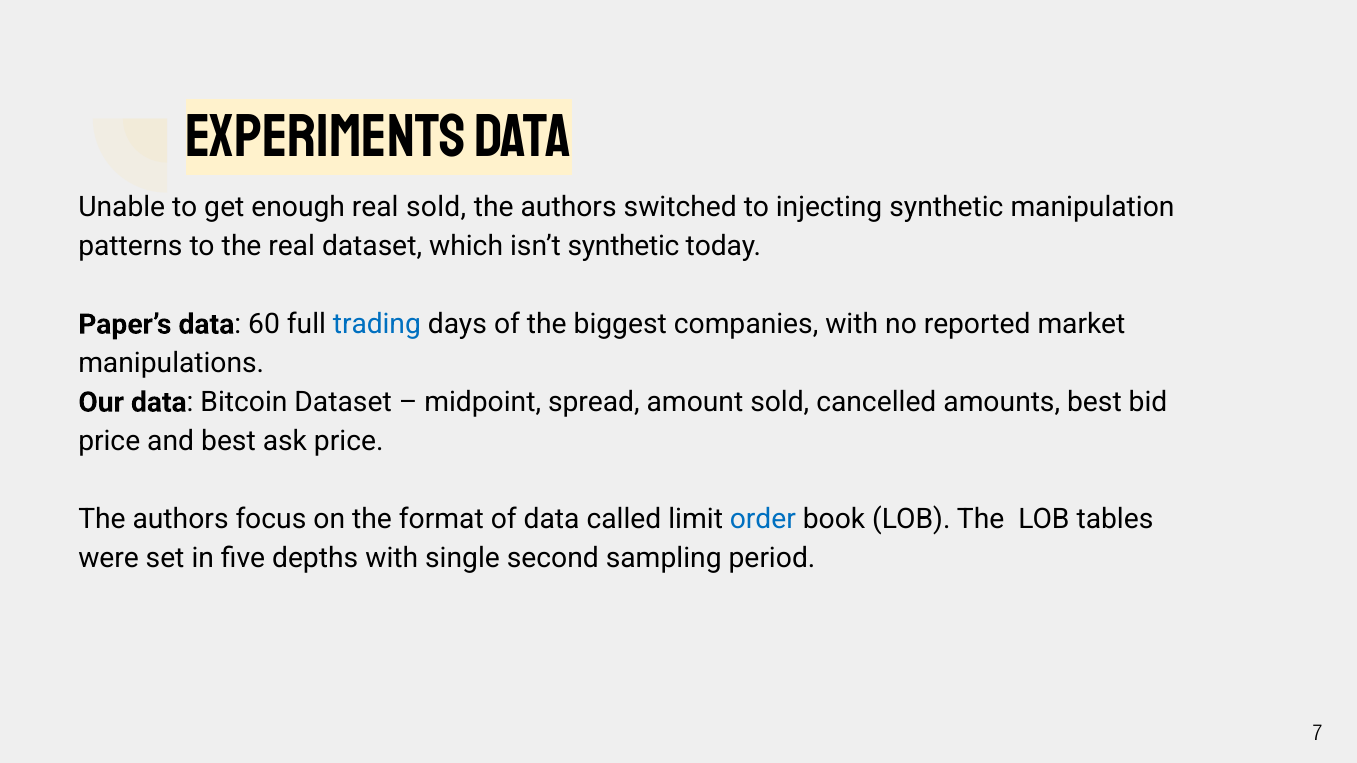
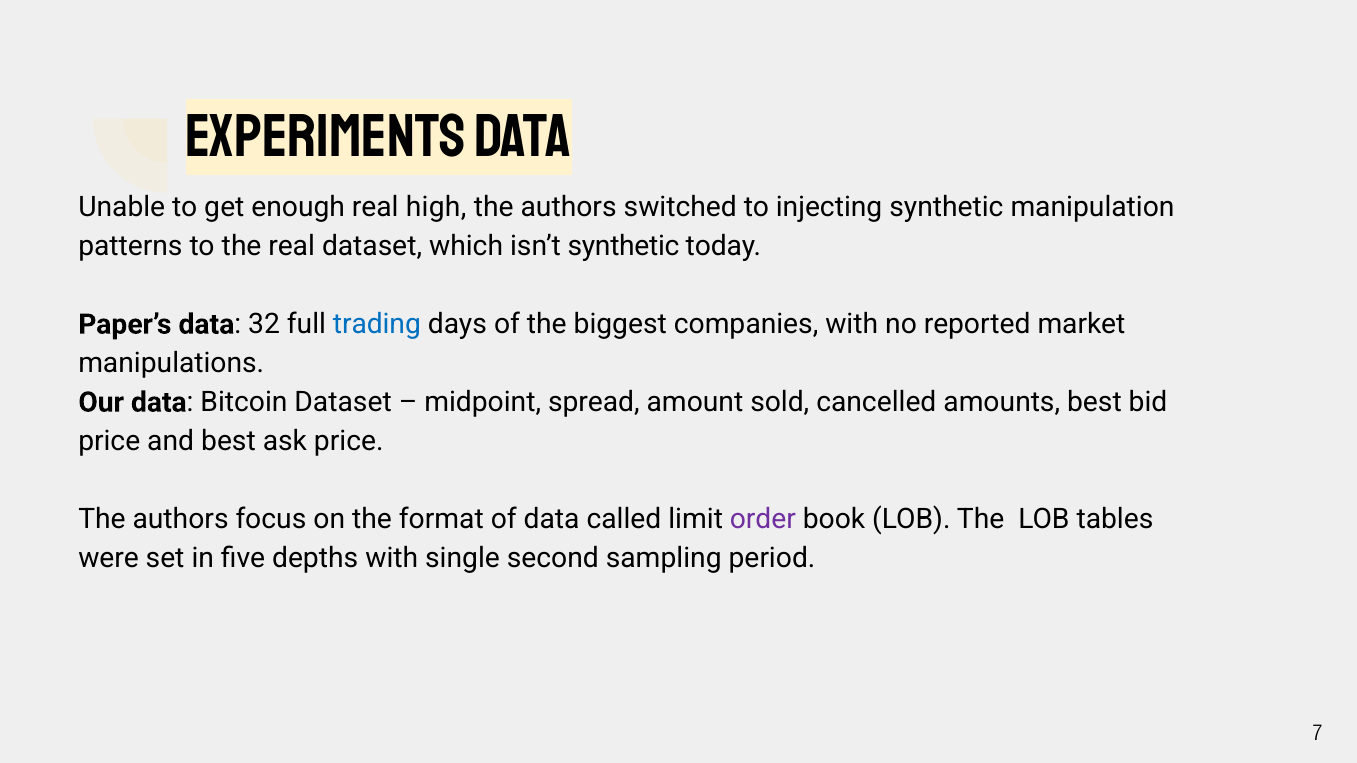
real sold: sold -> high
60: 60 -> 32
order colour: blue -> purple
